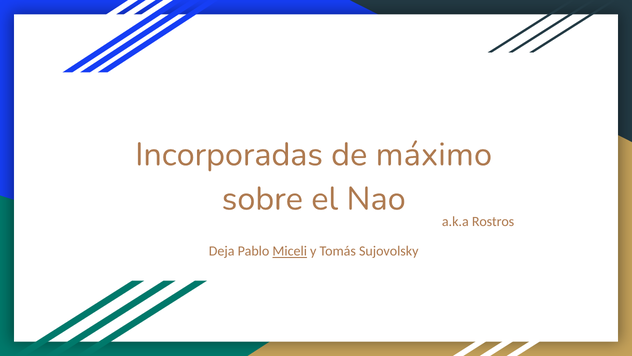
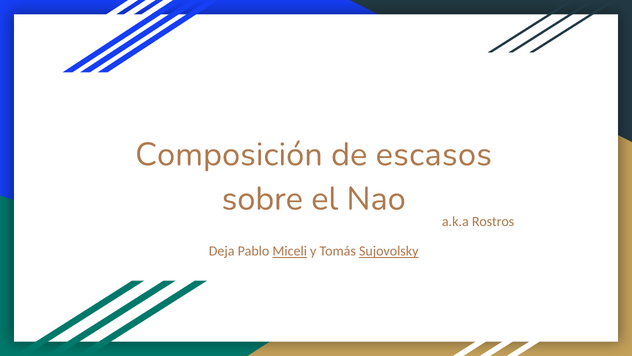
Incorporadas: Incorporadas -> Composición
máximo: máximo -> escasos
Sujovolsky underline: none -> present
